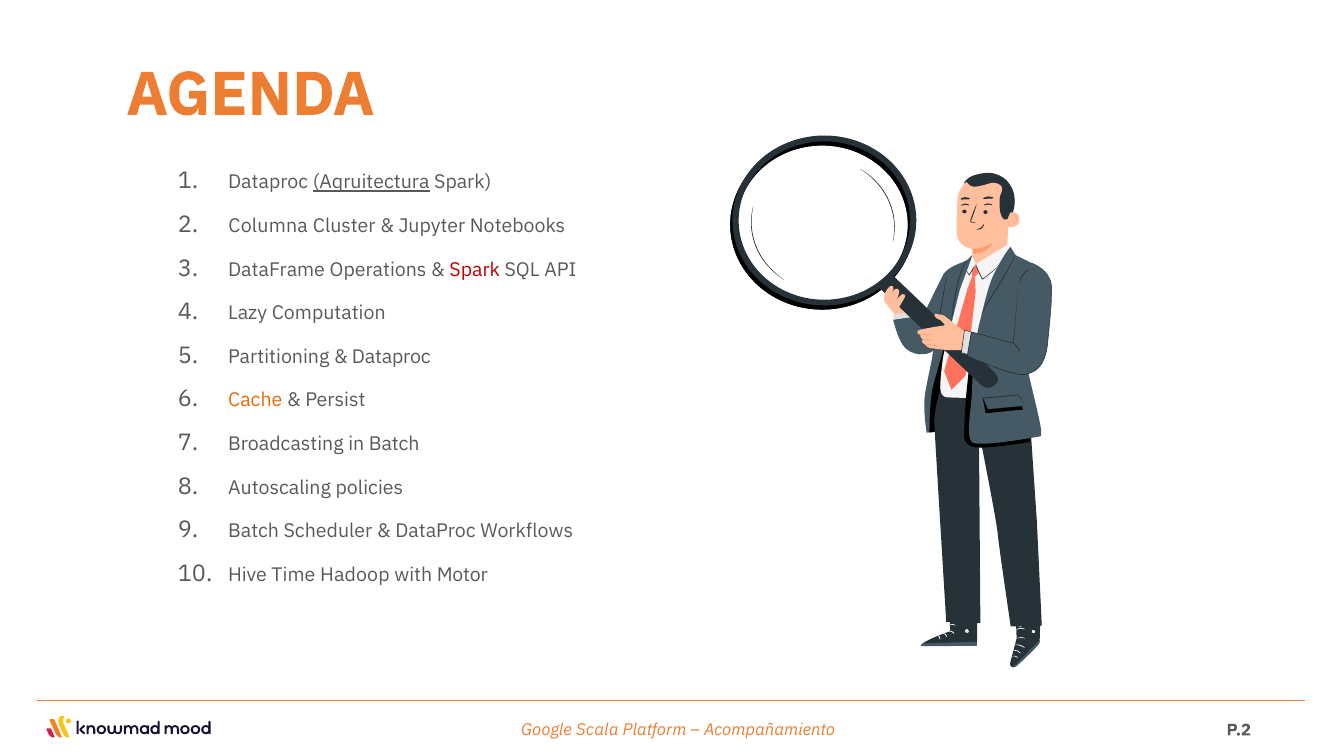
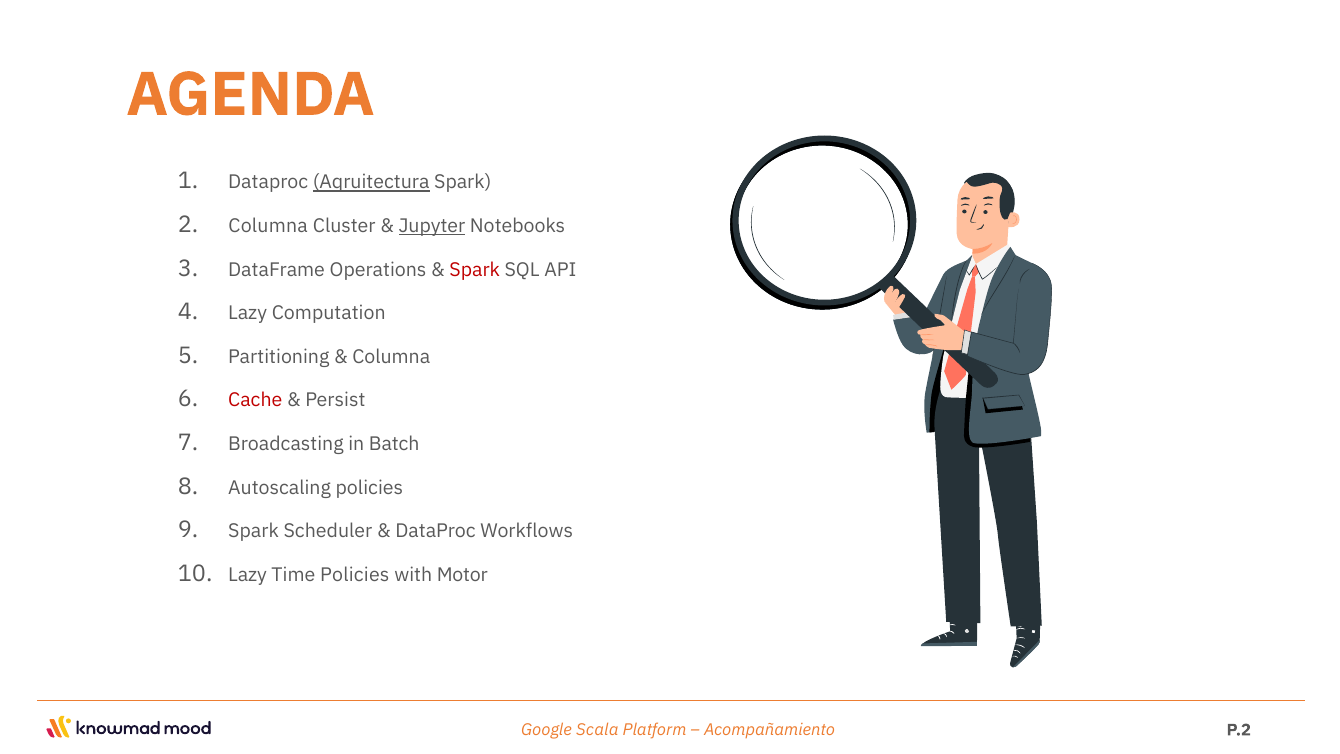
Jupyter underline: none -> present
Dataproc at (391, 357): Dataproc -> Columna
Cache colour: orange -> red
Batch at (254, 531): Batch -> Spark
Hive at (248, 575): Hive -> Lazy
Time Hadoop: Hadoop -> Policies
